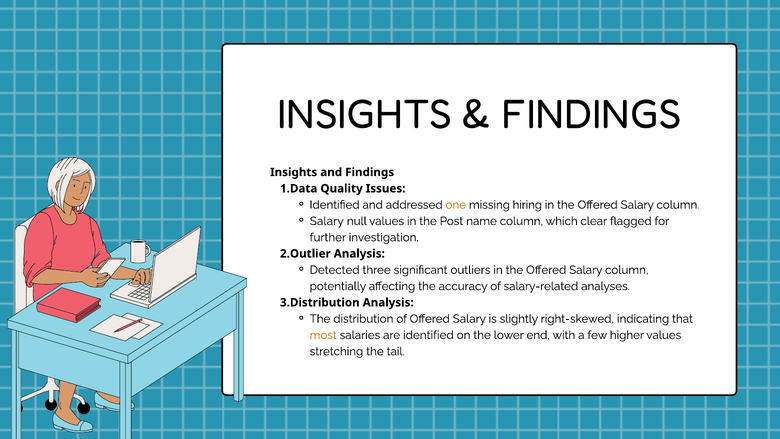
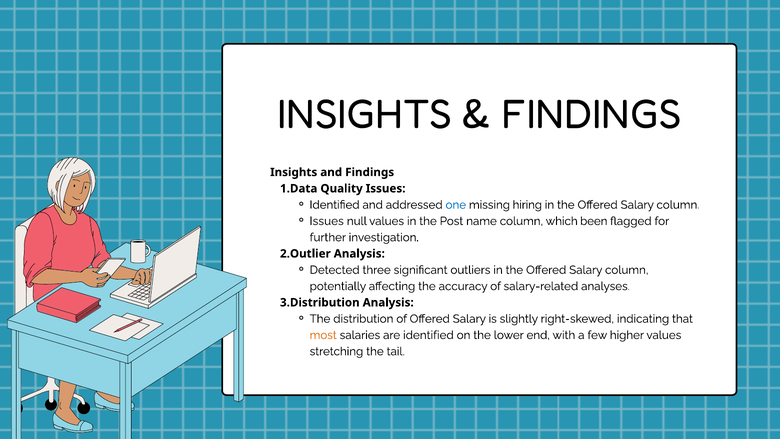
one colour: orange -> blue
Salary at (327, 221): Salary -> Issues
clear: clear -> been
